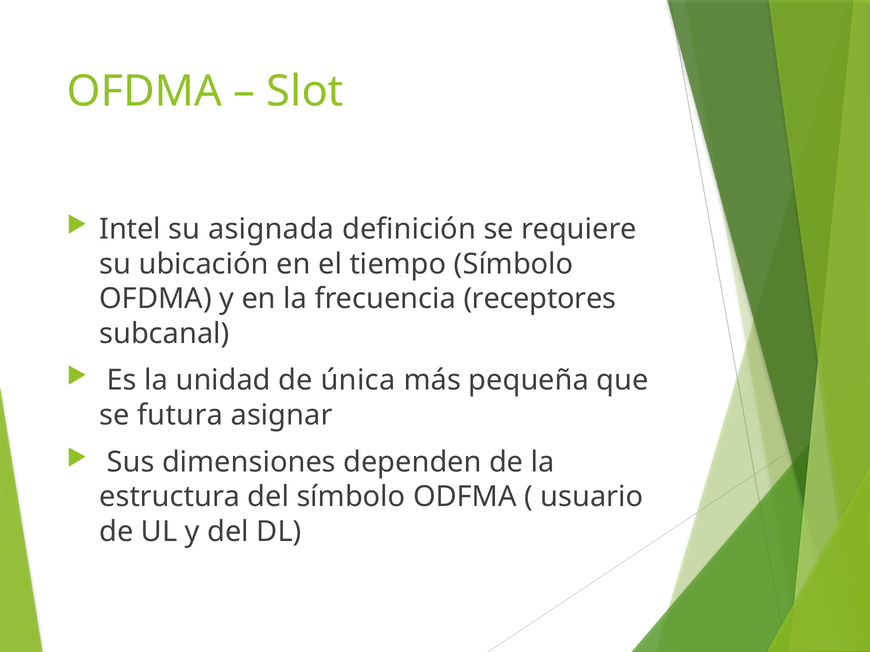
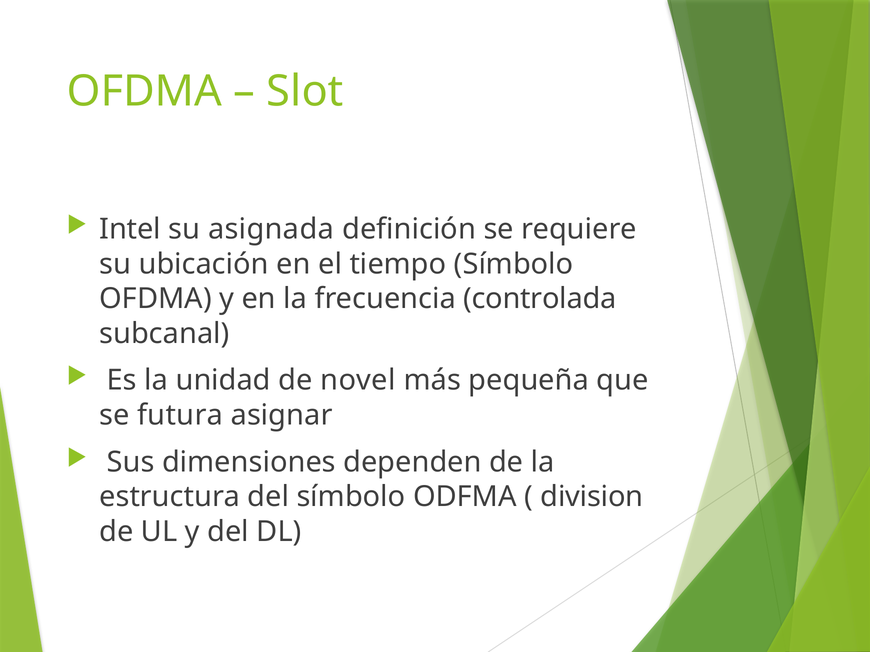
receptores: receptores -> controlada
única: única -> novel
usuario: usuario -> division
